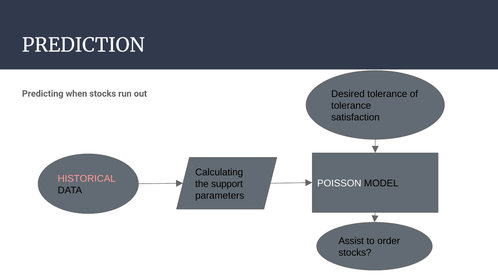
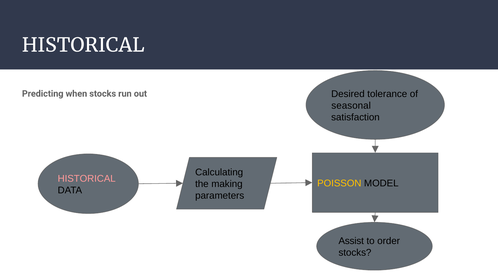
PREDICTION at (83, 45): PREDICTION -> HISTORICAL
tolerance at (351, 106): tolerance -> seasonal
POISSON colour: white -> yellow
support: support -> making
